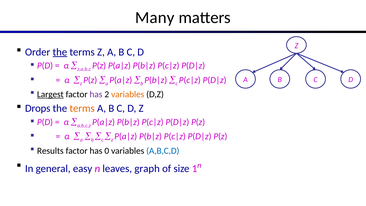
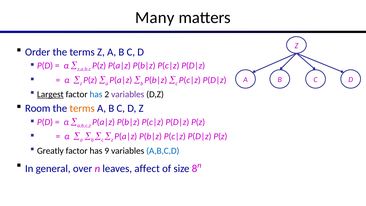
the at (60, 52) underline: present -> none
has at (96, 94) colour: purple -> blue
variables at (128, 94) colour: orange -> purple
Drops: Drops -> Room
Results: Results -> Greatly
0: 0 -> 9
easy: easy -> over
graph: graph -> affect
1: 1 -> 8
